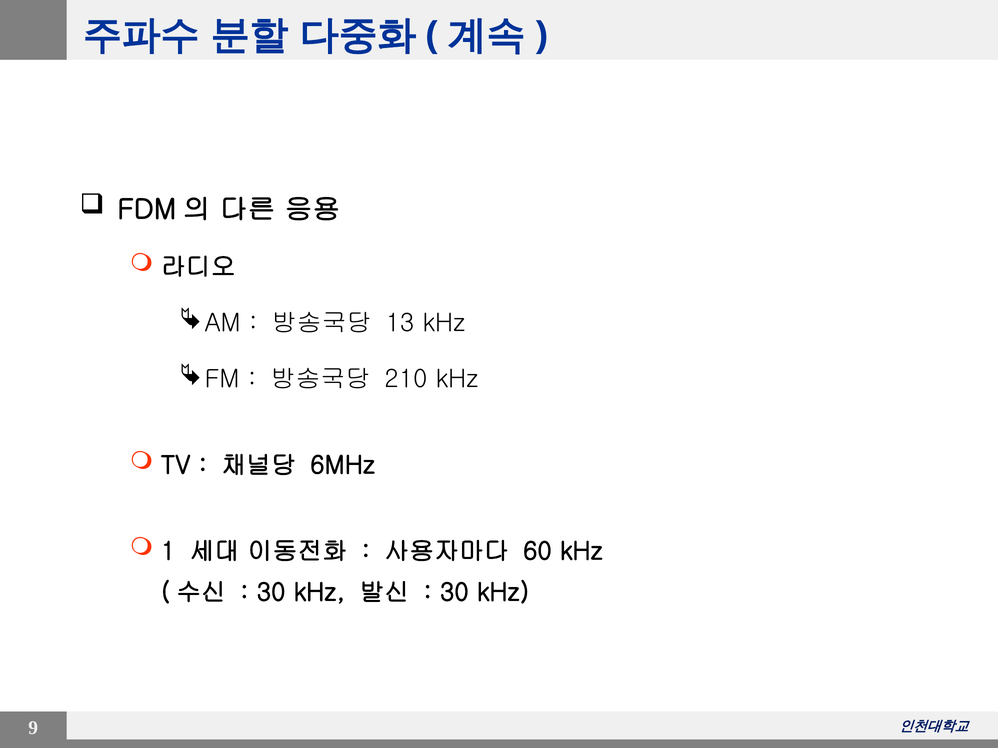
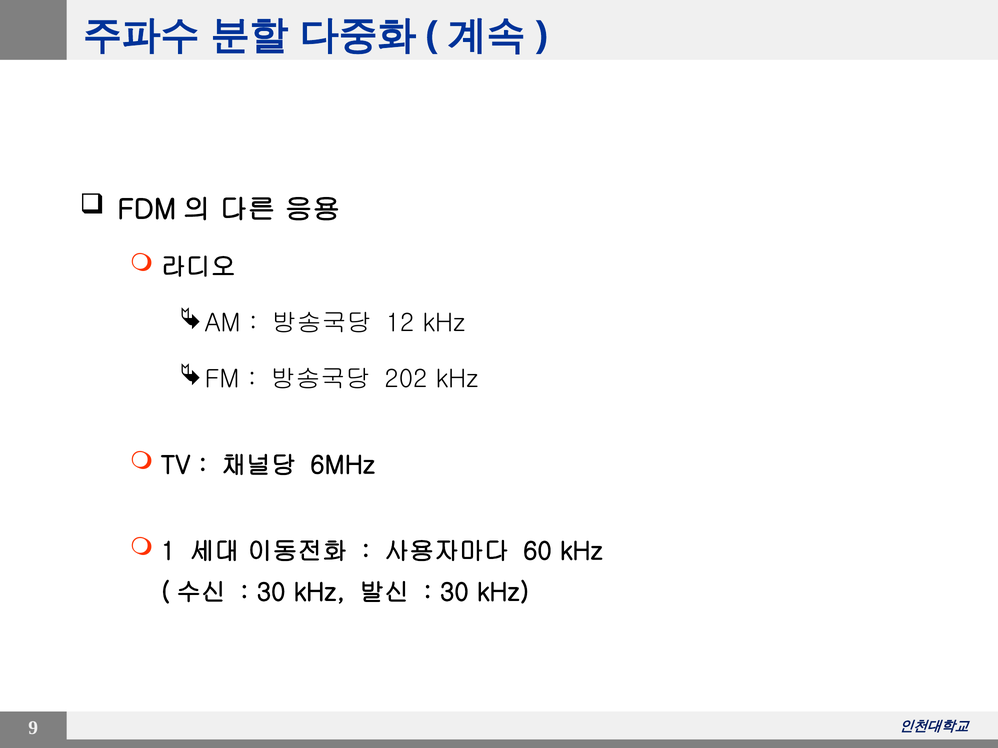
13: 13 -> 12
210: 210 -> 202
